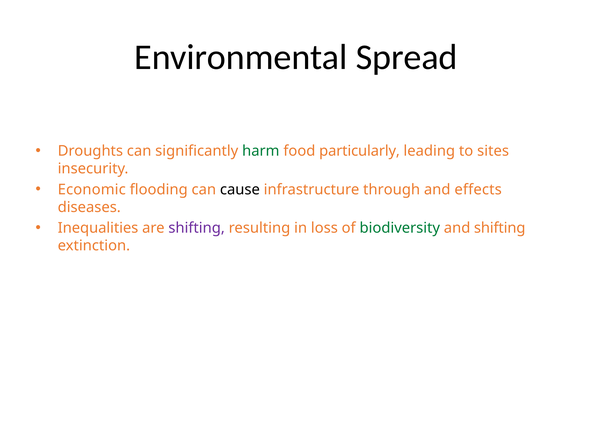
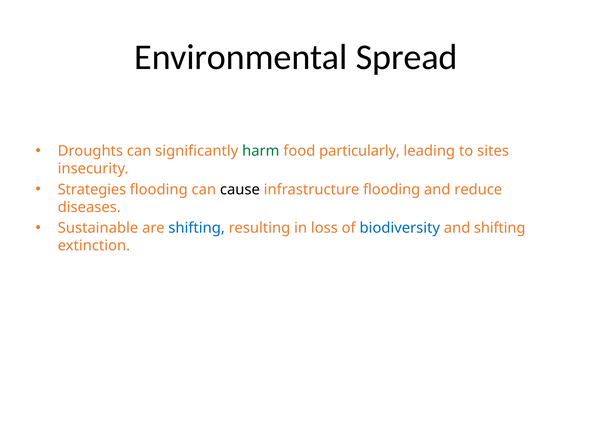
Economic: Economic -> Strategies
infrastructure through: through -> flooding
effects: effects -> reduce
Inequalities: Inequalities -> Sustainable
shifting at (197, 228) colour: purple -> blue
biodiversity colour: green -> blue
